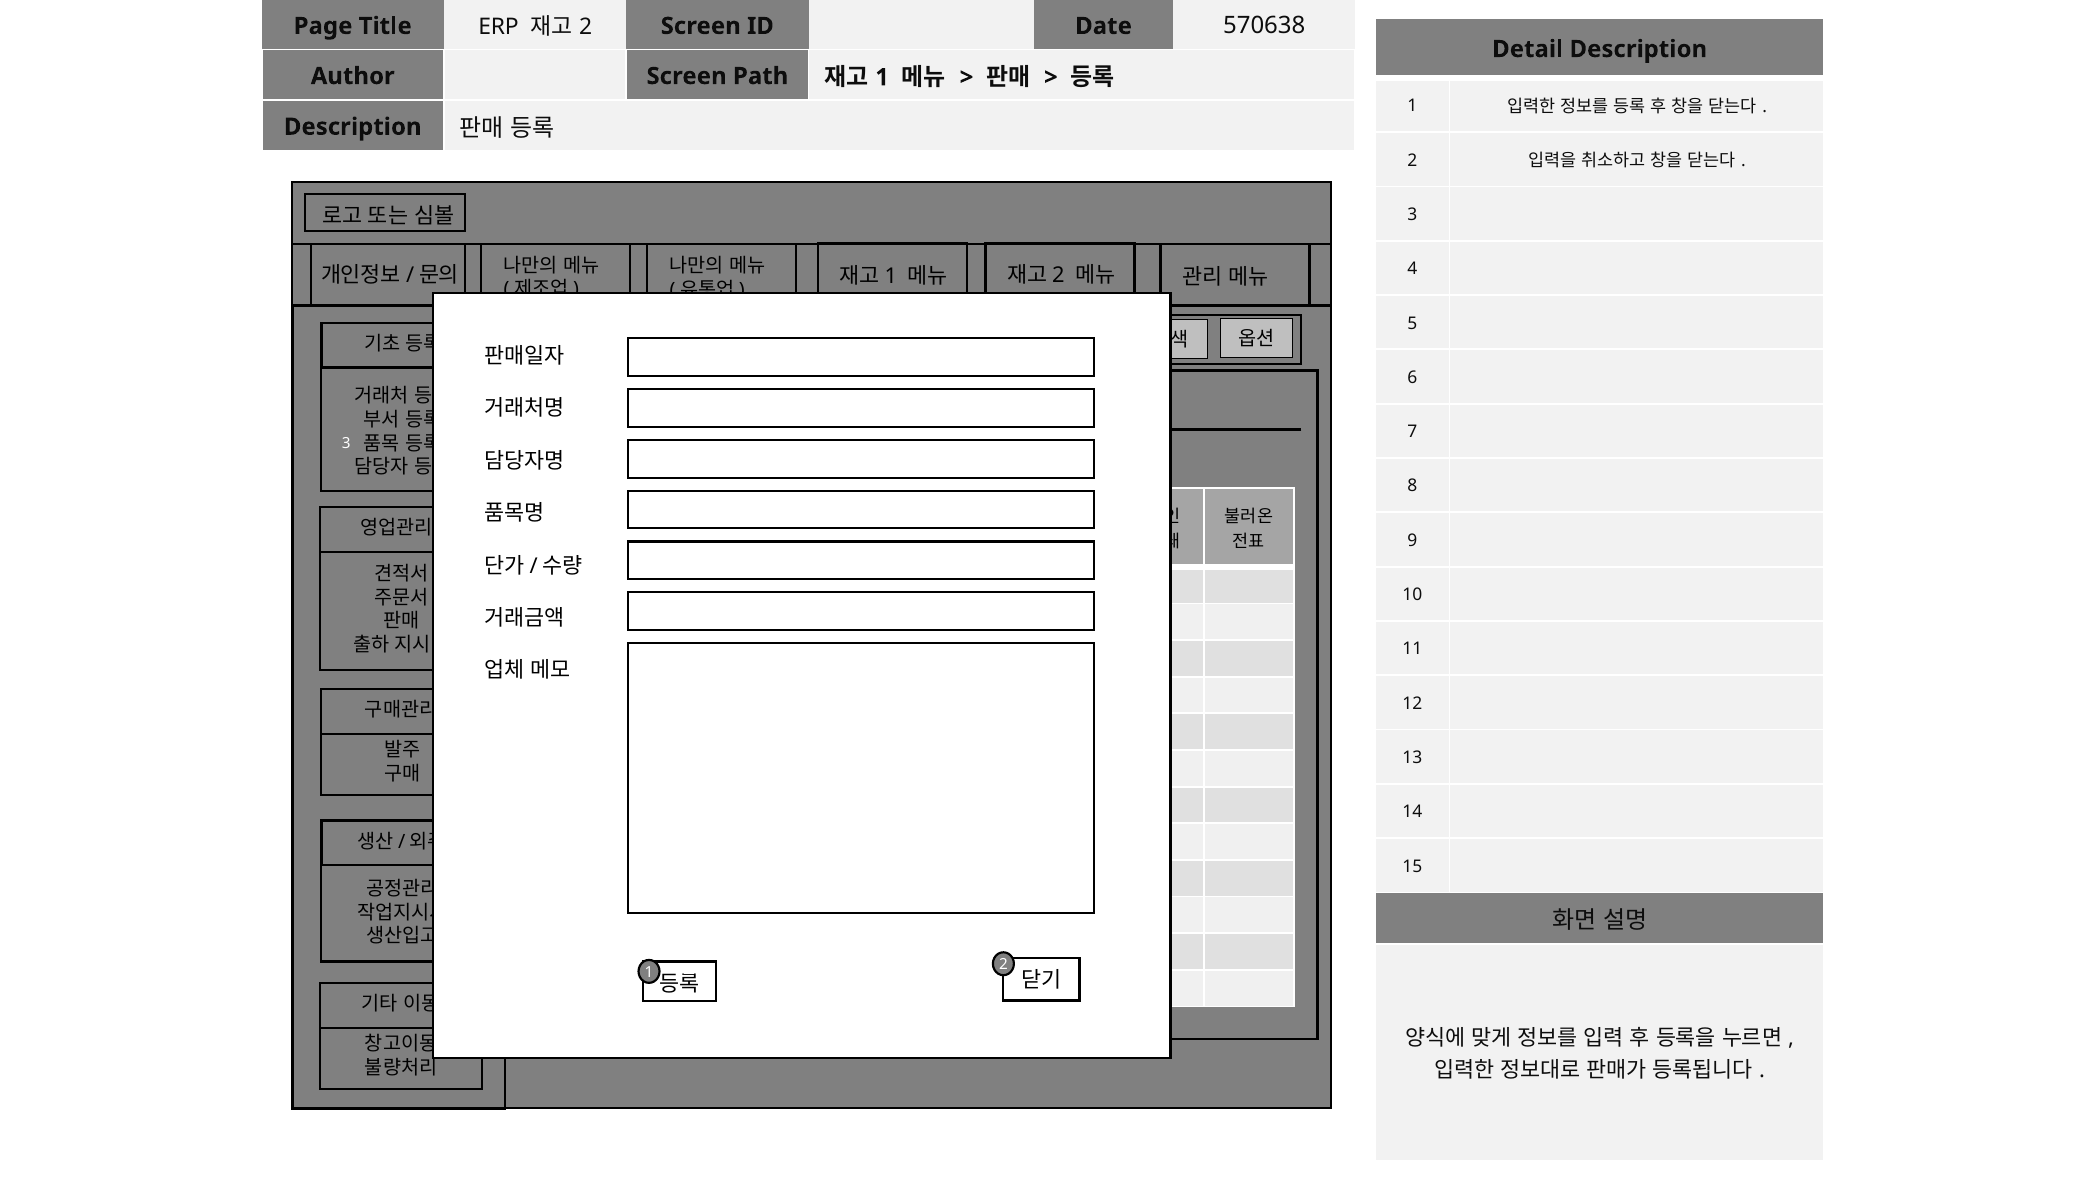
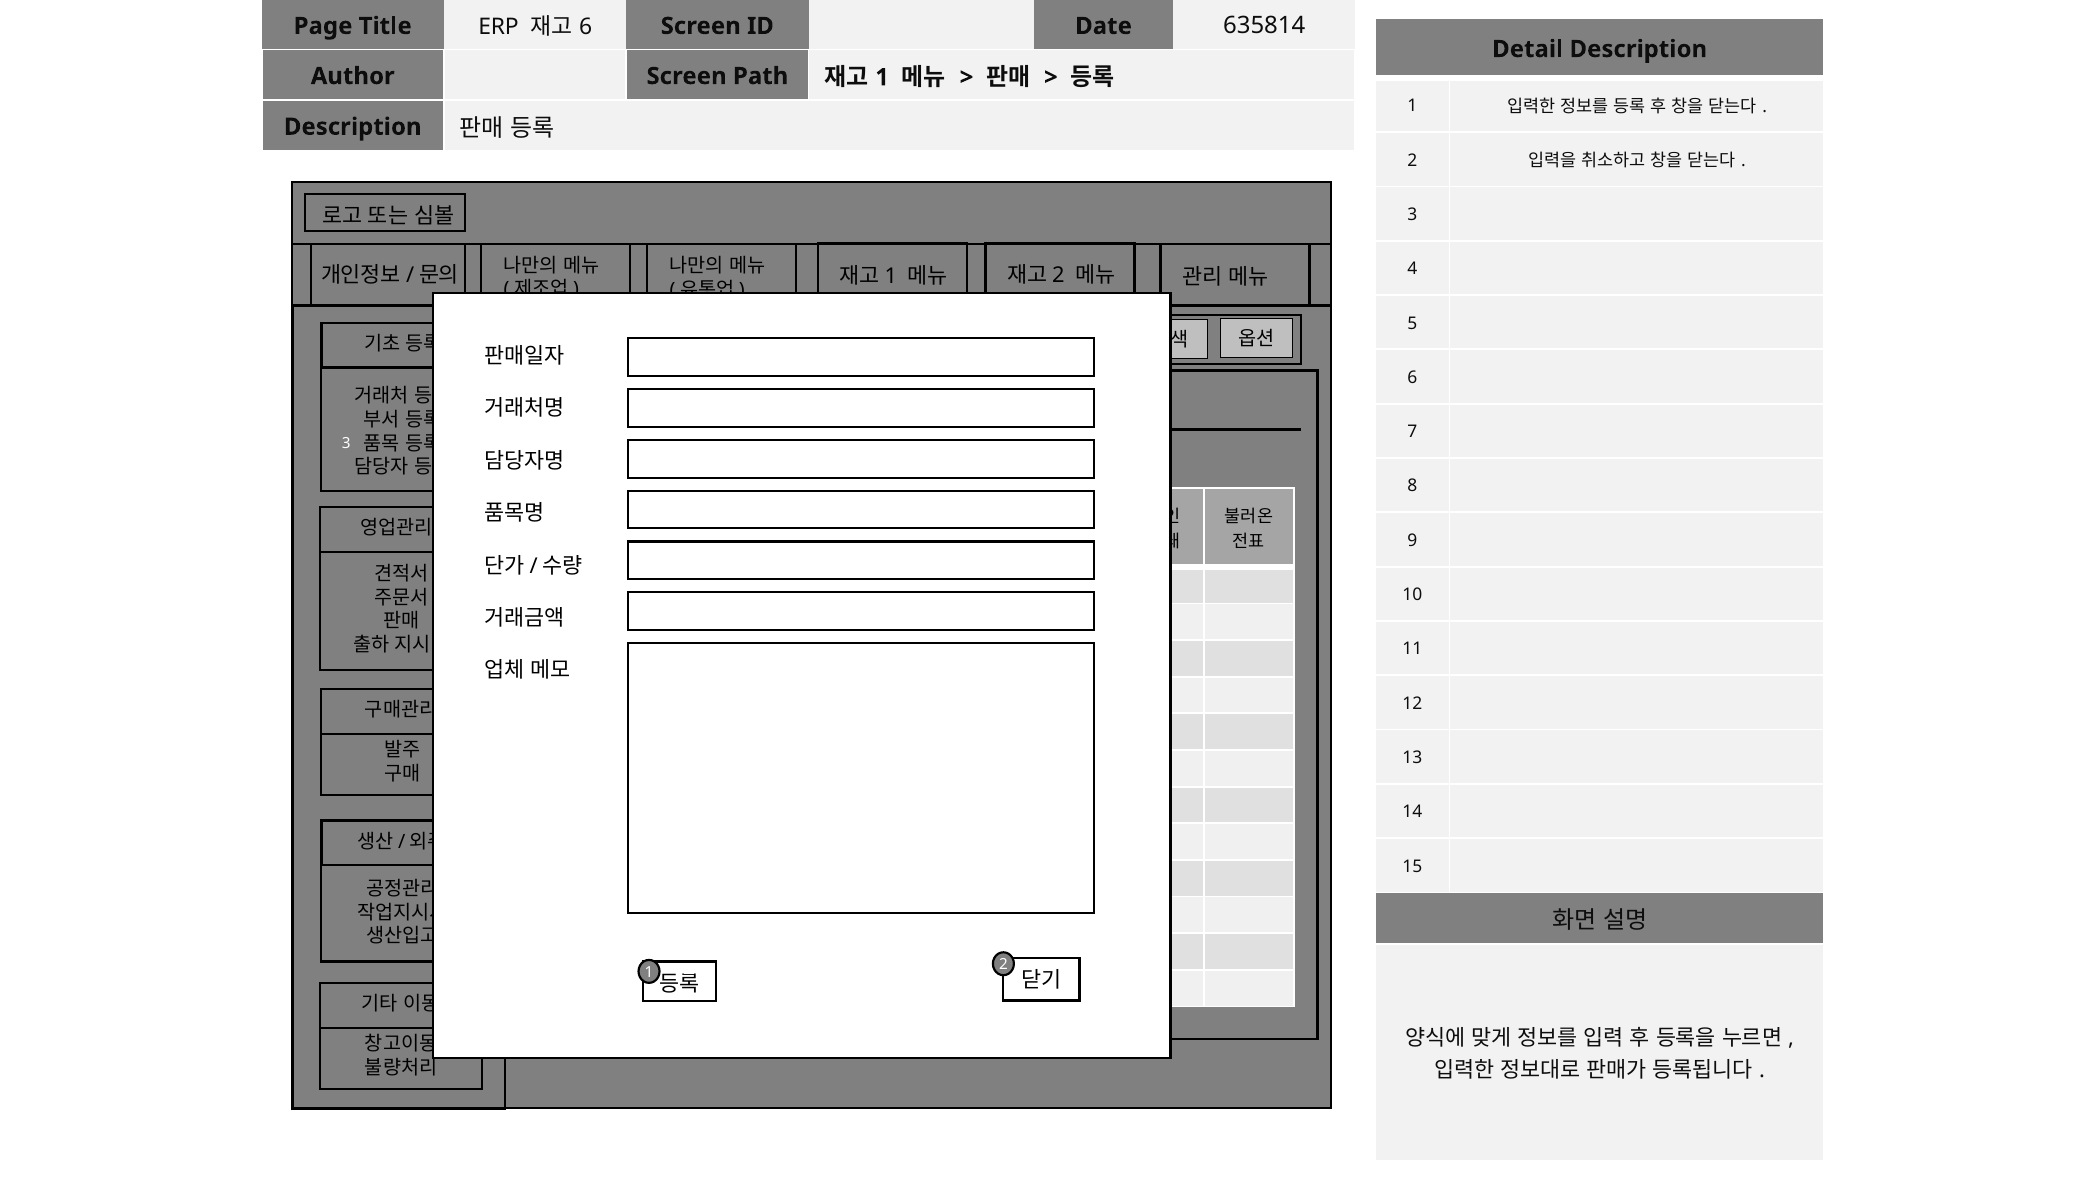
2 at (586, 27): 2 -> 6
570638: 570638 -> 635814
